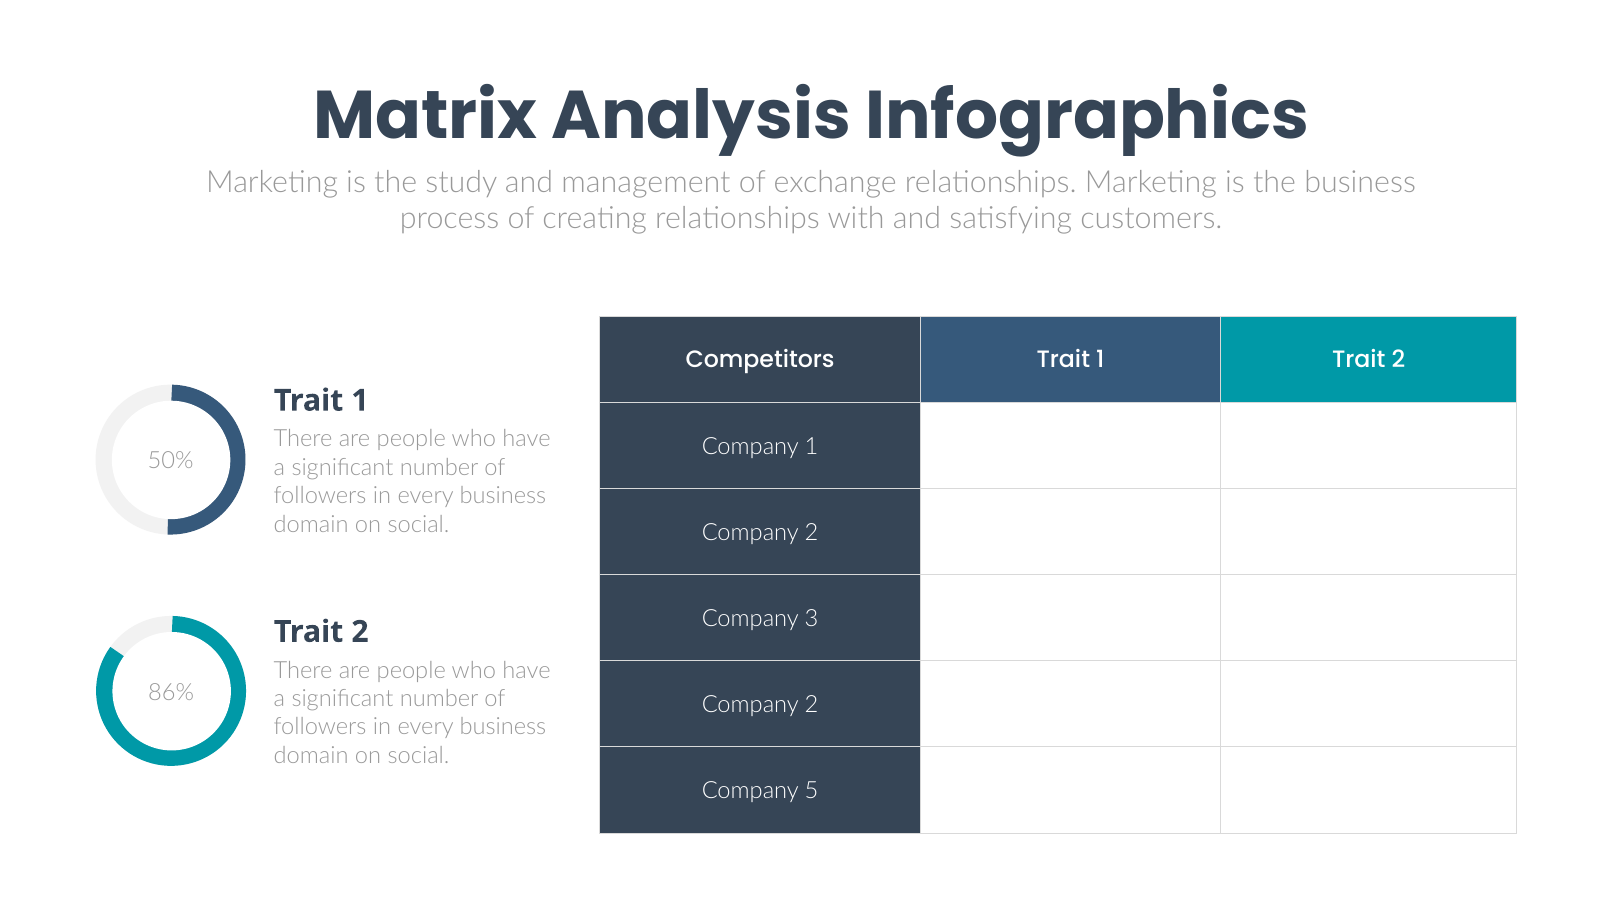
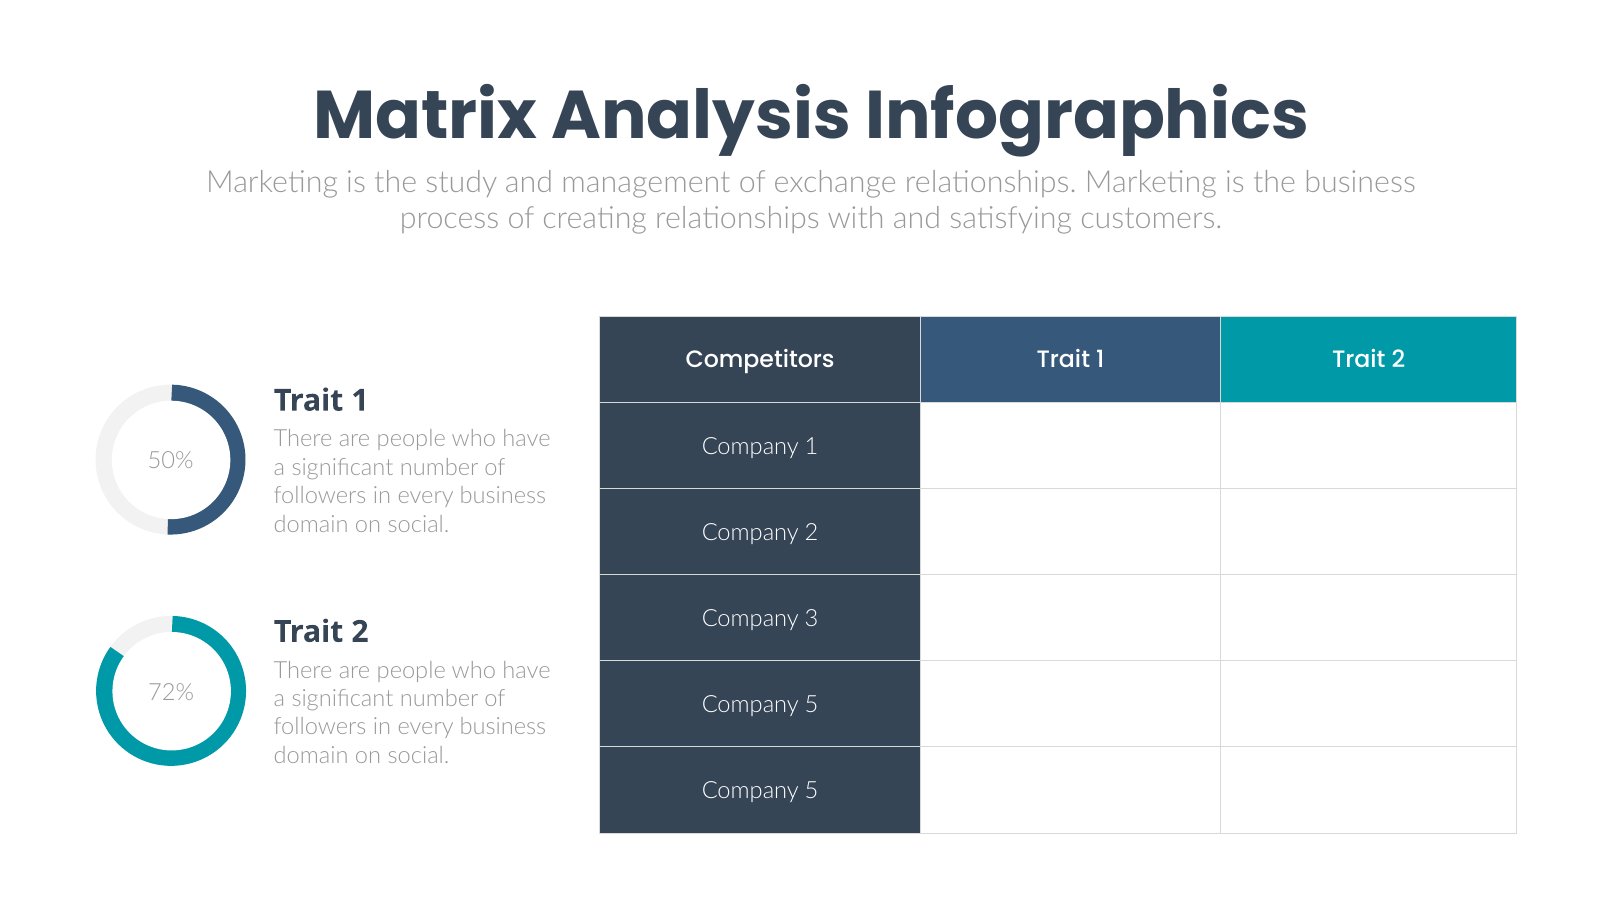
86%: 86% -> 72%
2 at (812, 705): 2 -> 5
